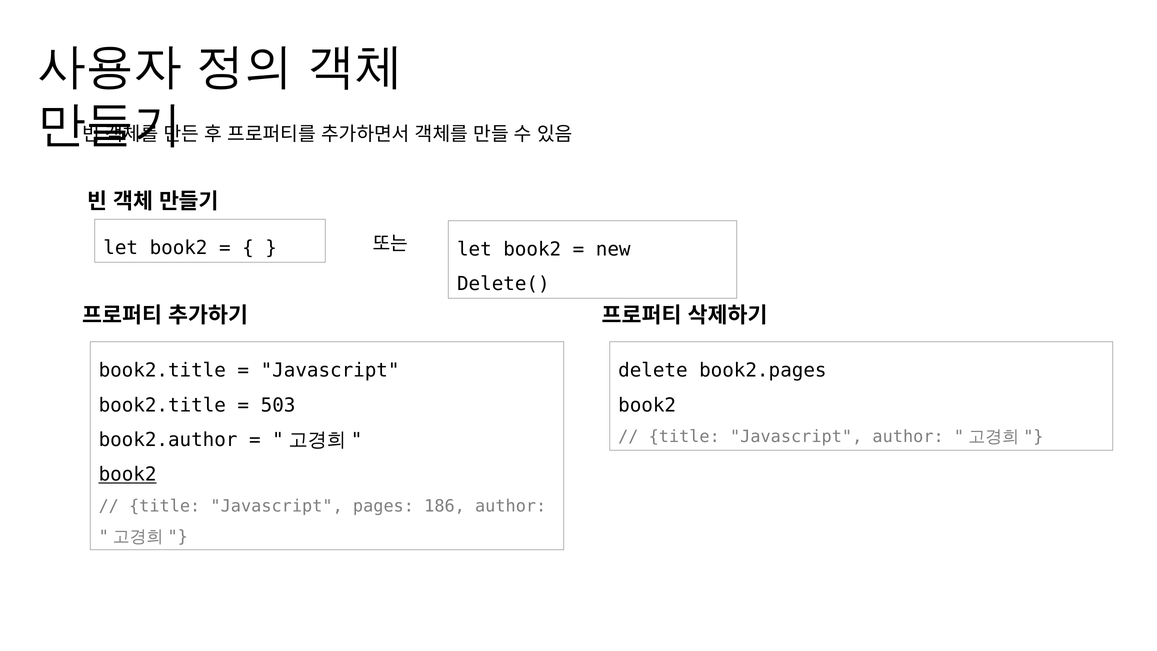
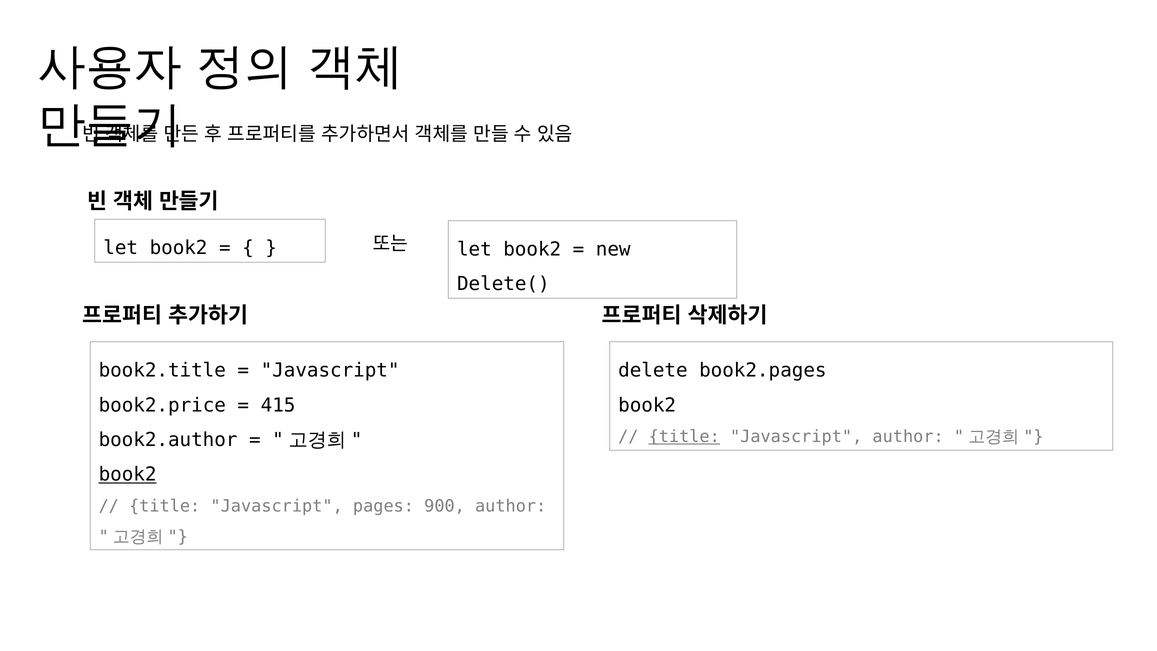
book2.title at (162, 405): book2.title -> book2.price
503: 503 -> 415
title at (684, 437) underline: none -> present
186: 186 -> 900
